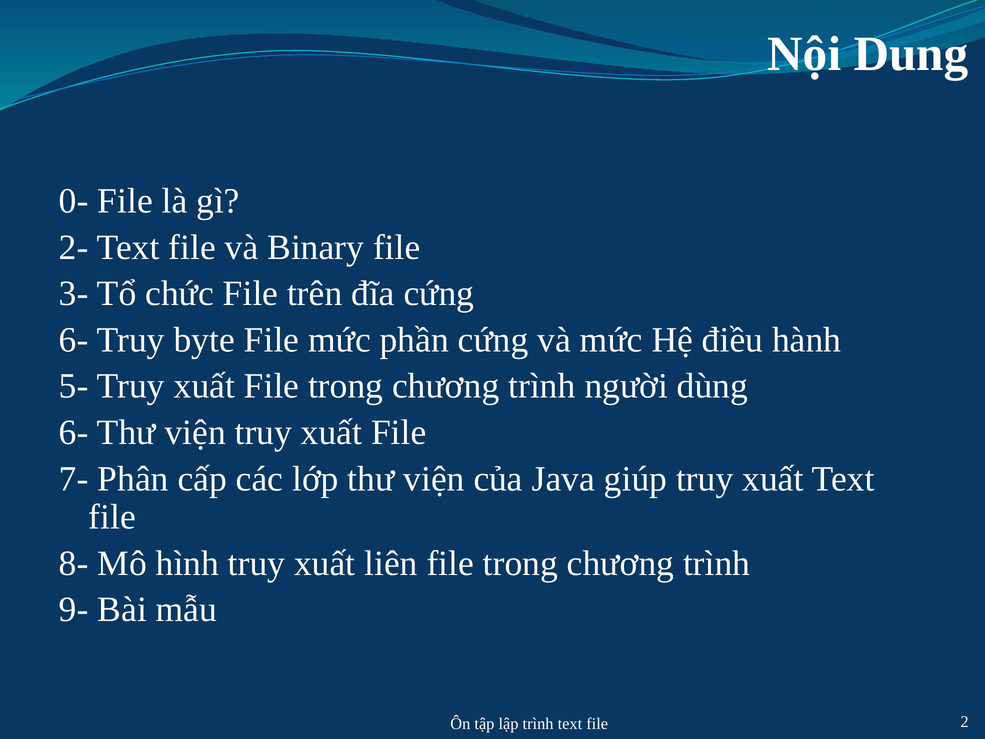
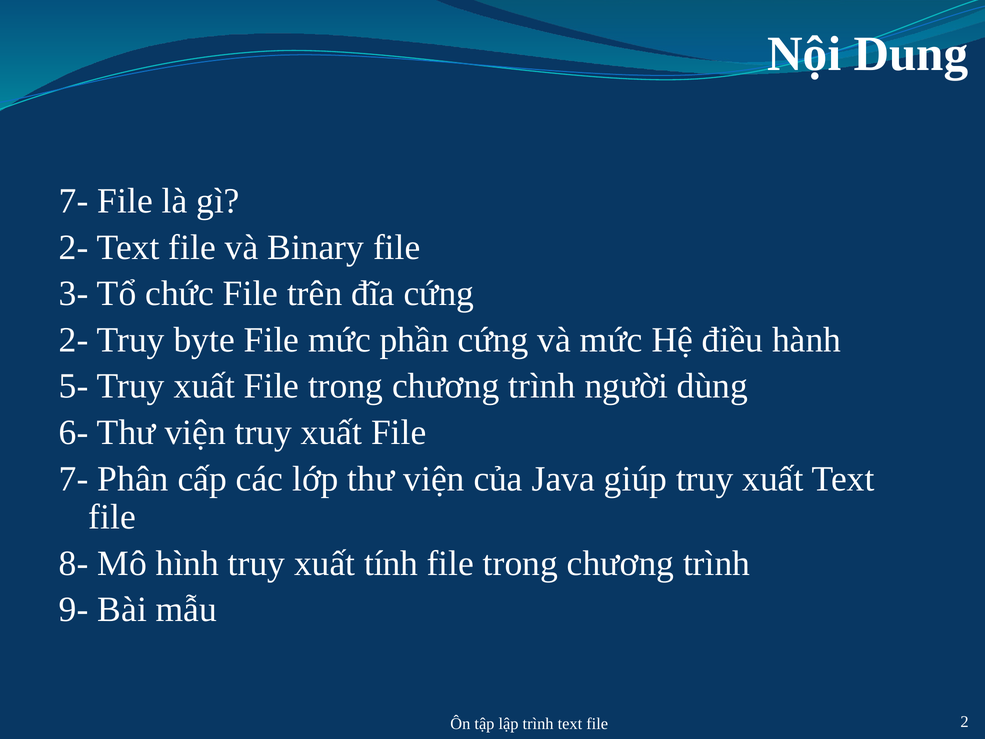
0- at (74, 201): 0- -> 7-
6- at (74, 340): 6- -> 2-
liên: liên -> tính
